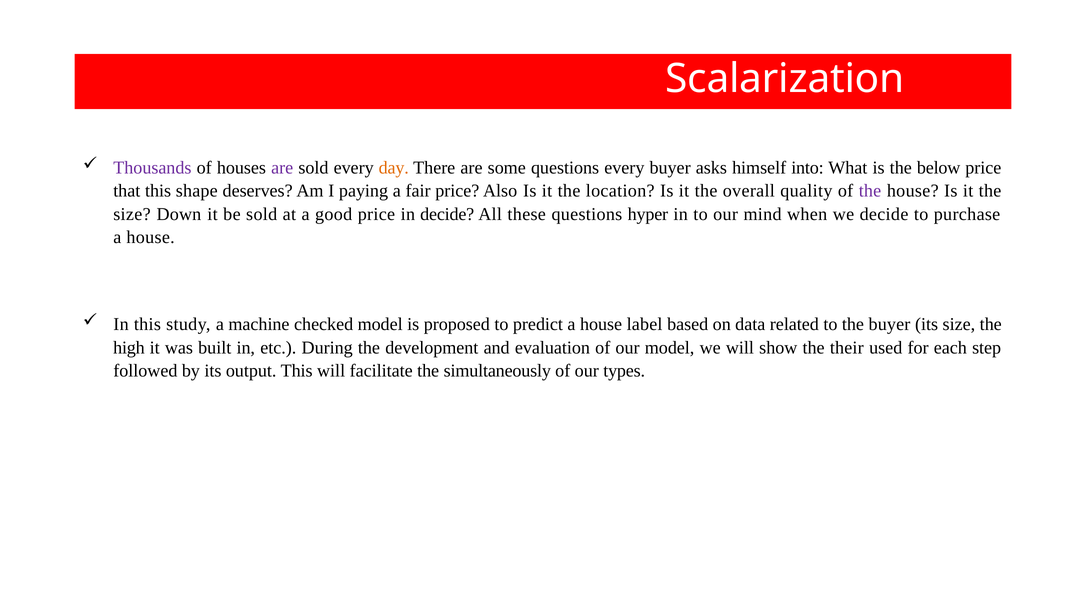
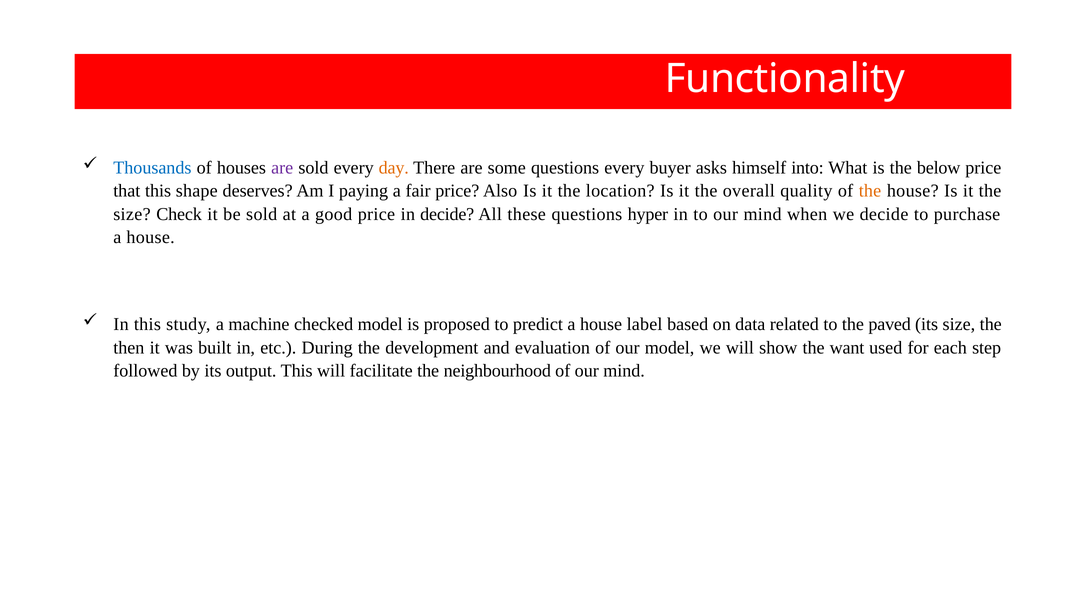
Scalarization: Scalarization -> Functionality
Thousands colour: purple -> blue
the at (870, 191) colour: purple -> orange
Down: Down -> Check
the buyer: buyer -> paved
high: high -> then
their: their -> want
simultaneously: simultaneously -> neighbourhood
of our types: types -> mind
